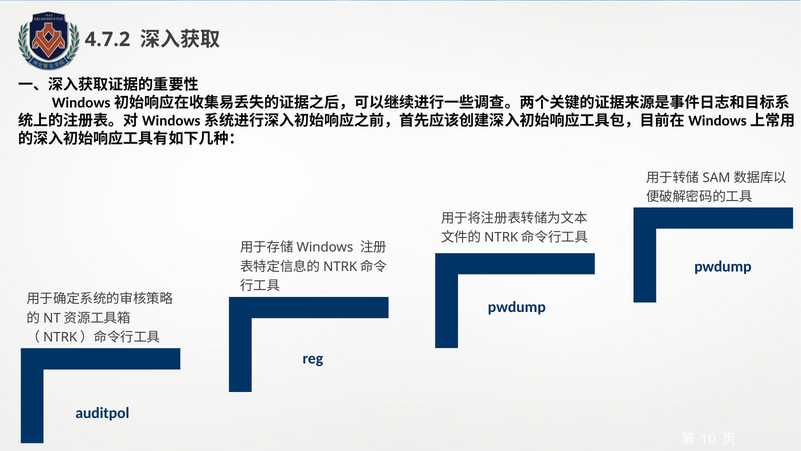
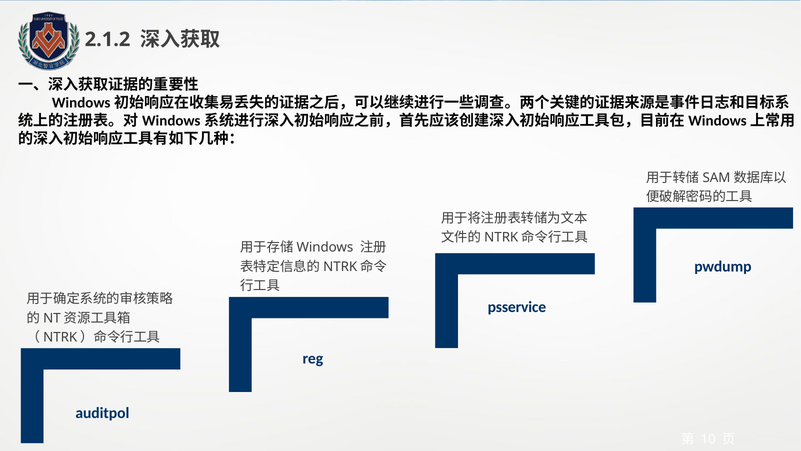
4.7.2: 4.7.2 -> 2.1.2
pwdump at (517, 307): pwdump -> psservice
